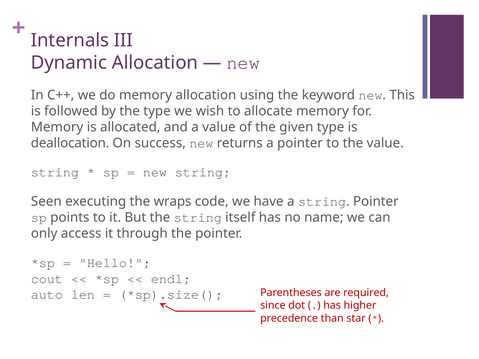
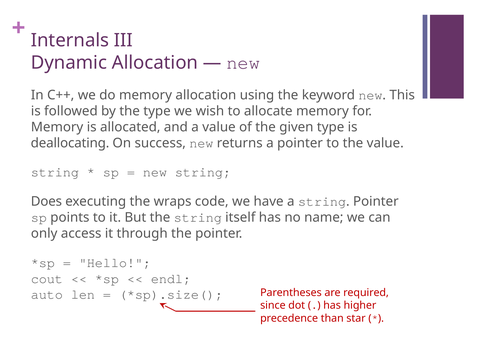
deallocation: deallocation -> deallocating
Seen: Seen -> Does
